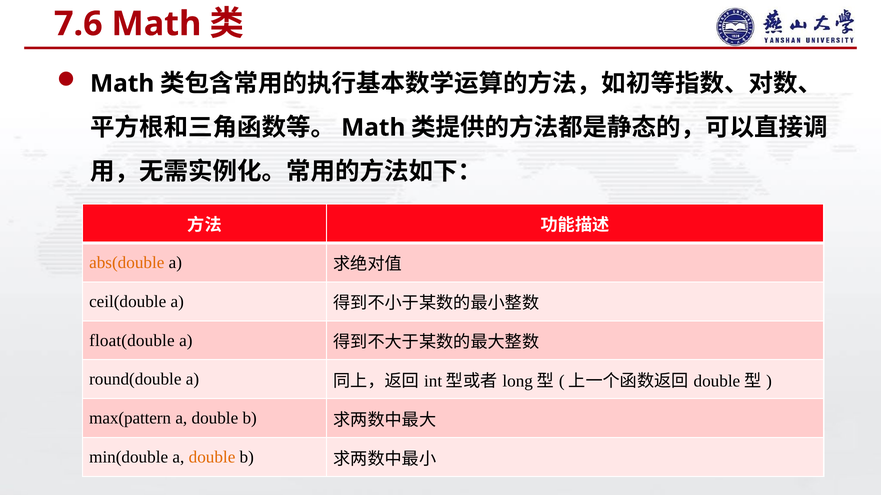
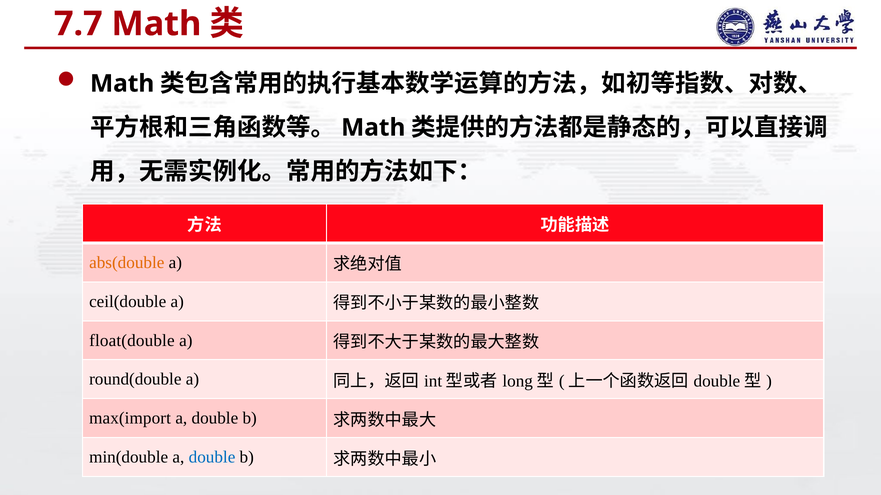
7.6: 7.6 -> 7.7
max(pattern: max(pattern -> max(import
double at (212, 458) colour: orange -> blue
